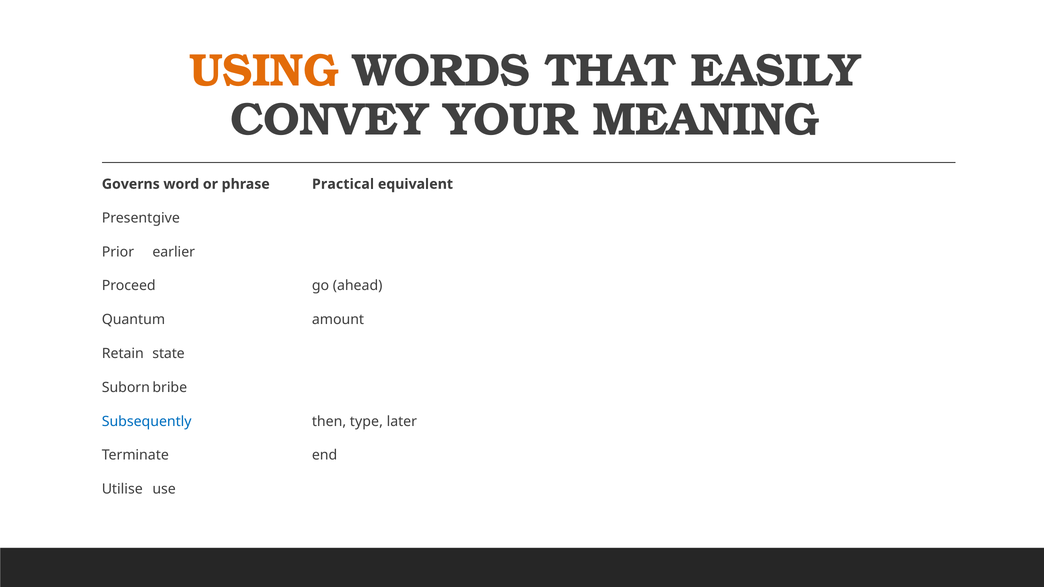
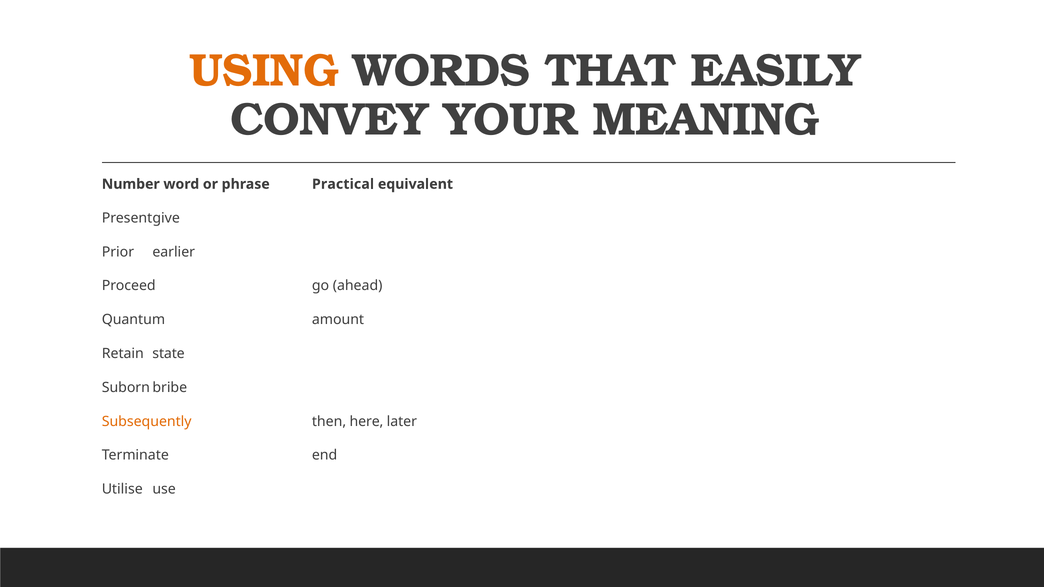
Governs: Governs -> Number
Subsequently colour: blue -> orange
type: type -> here
